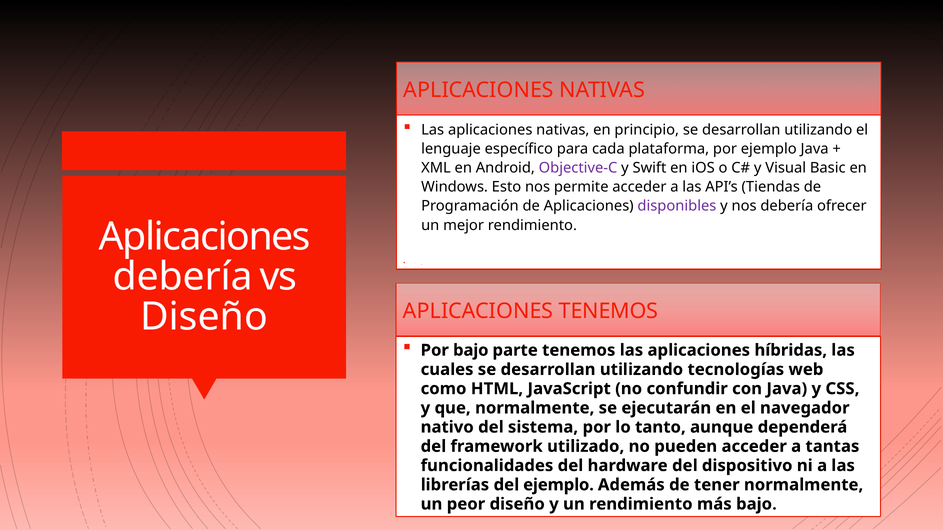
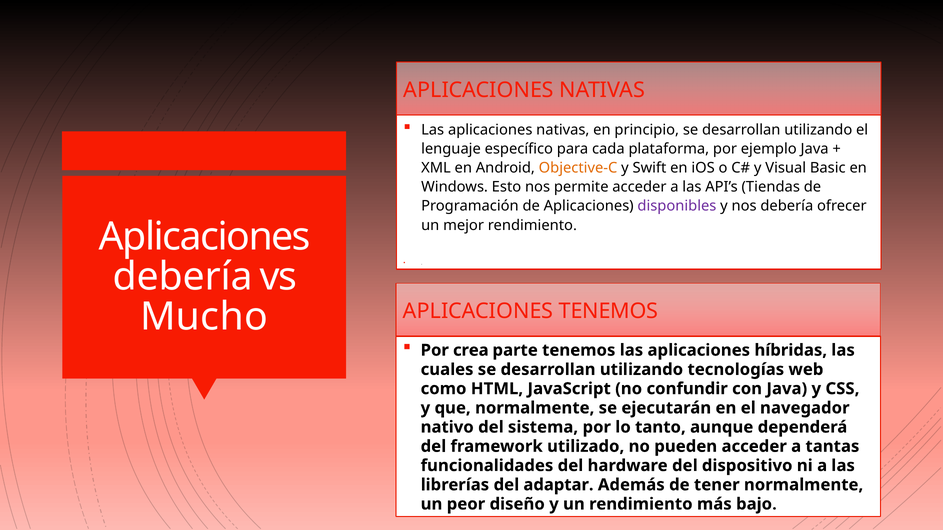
Objective-C colour: purple -> orange
Diseño at (204, 317): Diseño -> Mucho
Por bajo: bajo -> crea
del ejemplo: ejemplo -> adaptar
